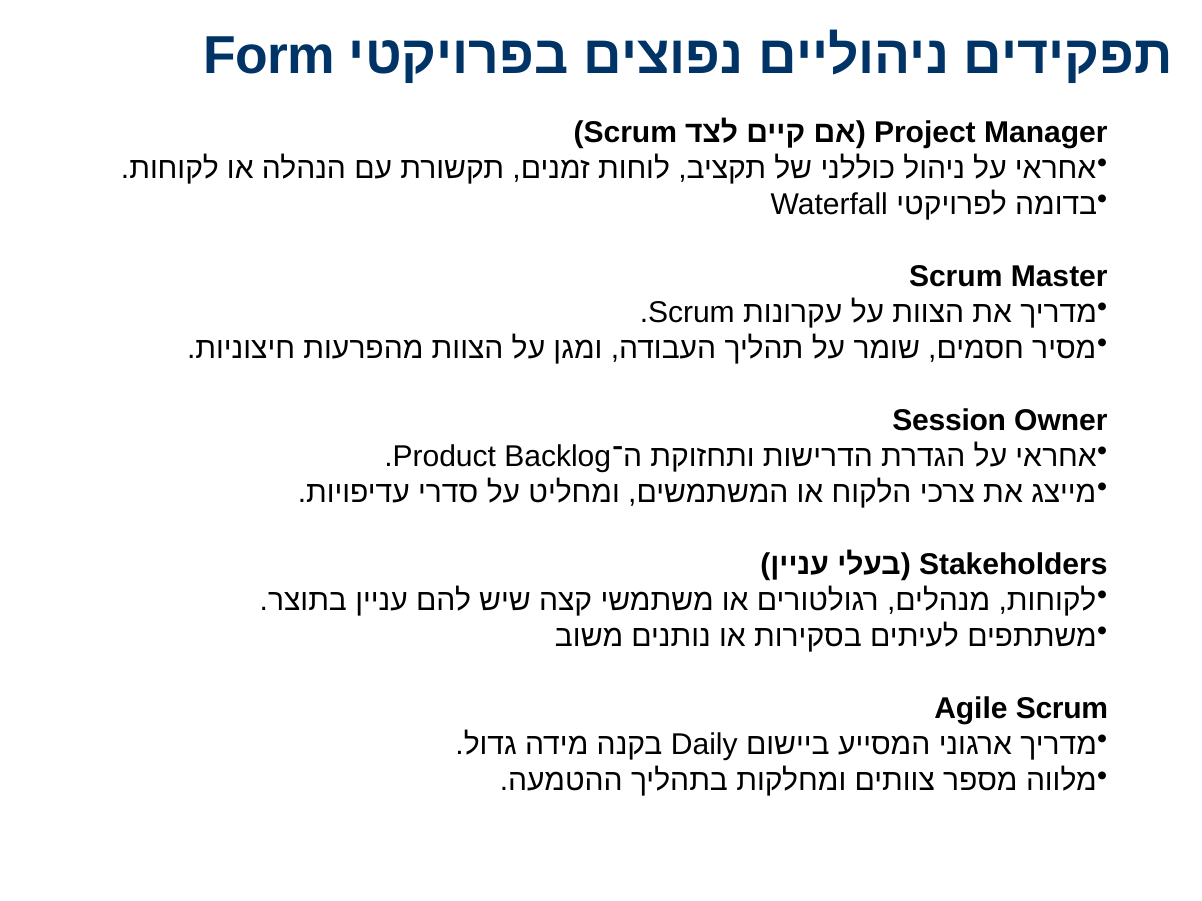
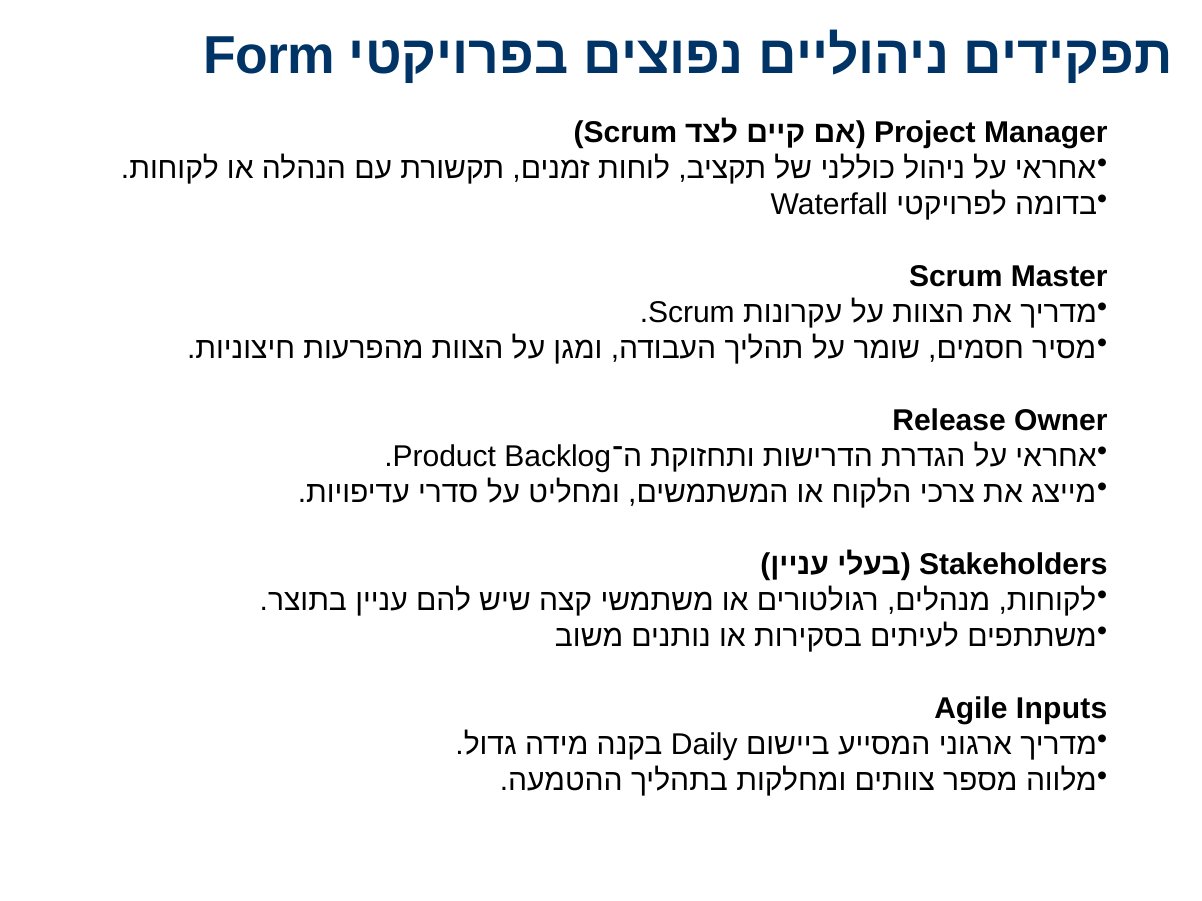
Session: Session -> Release
Agile Scrum: Scrum -> Inputs
